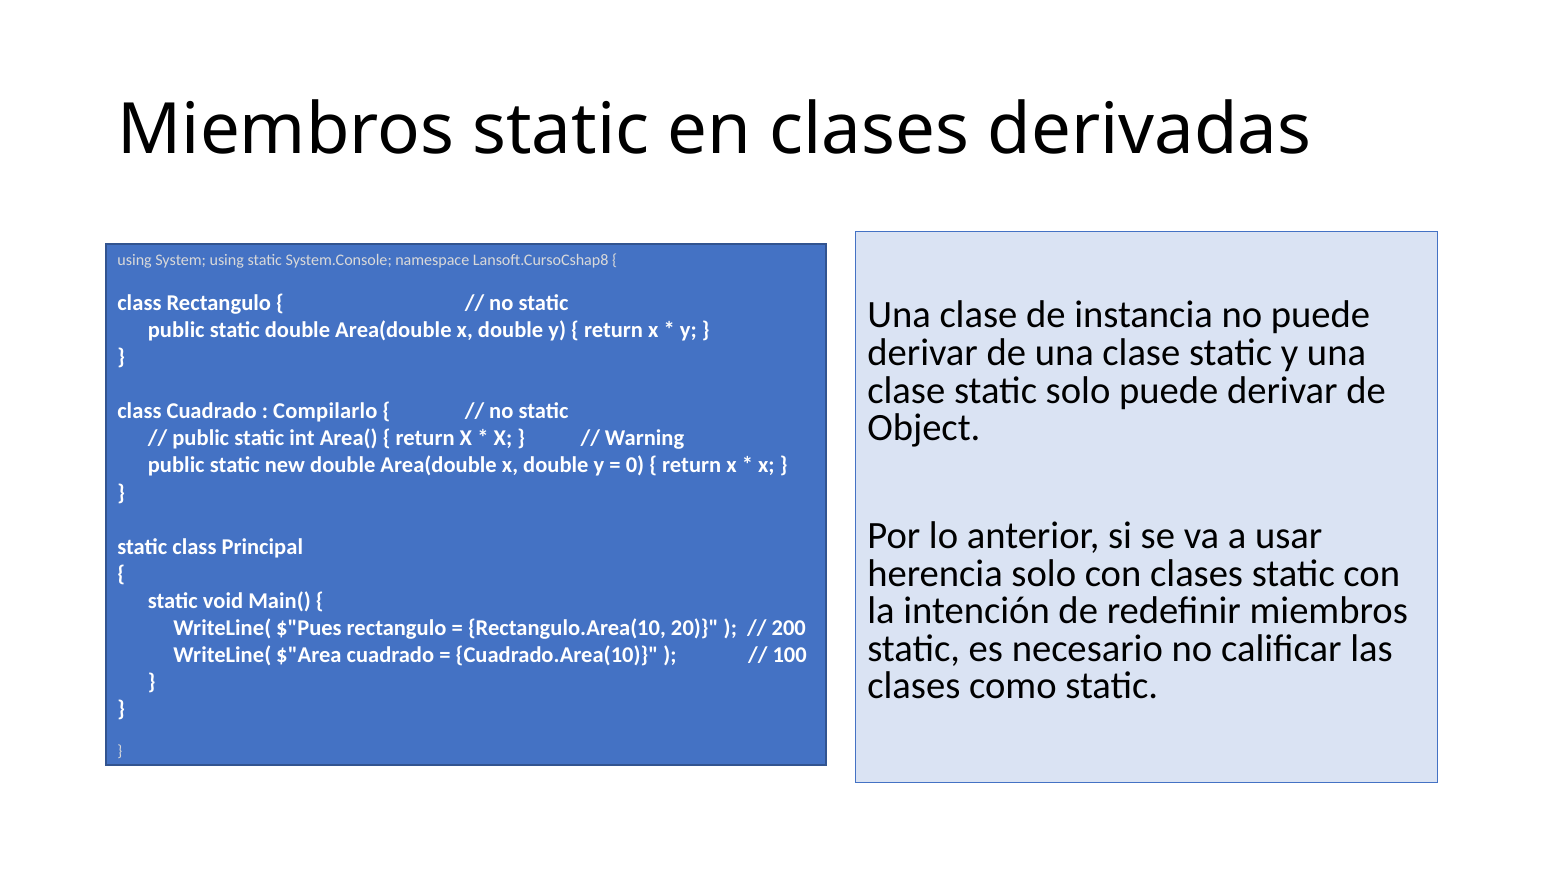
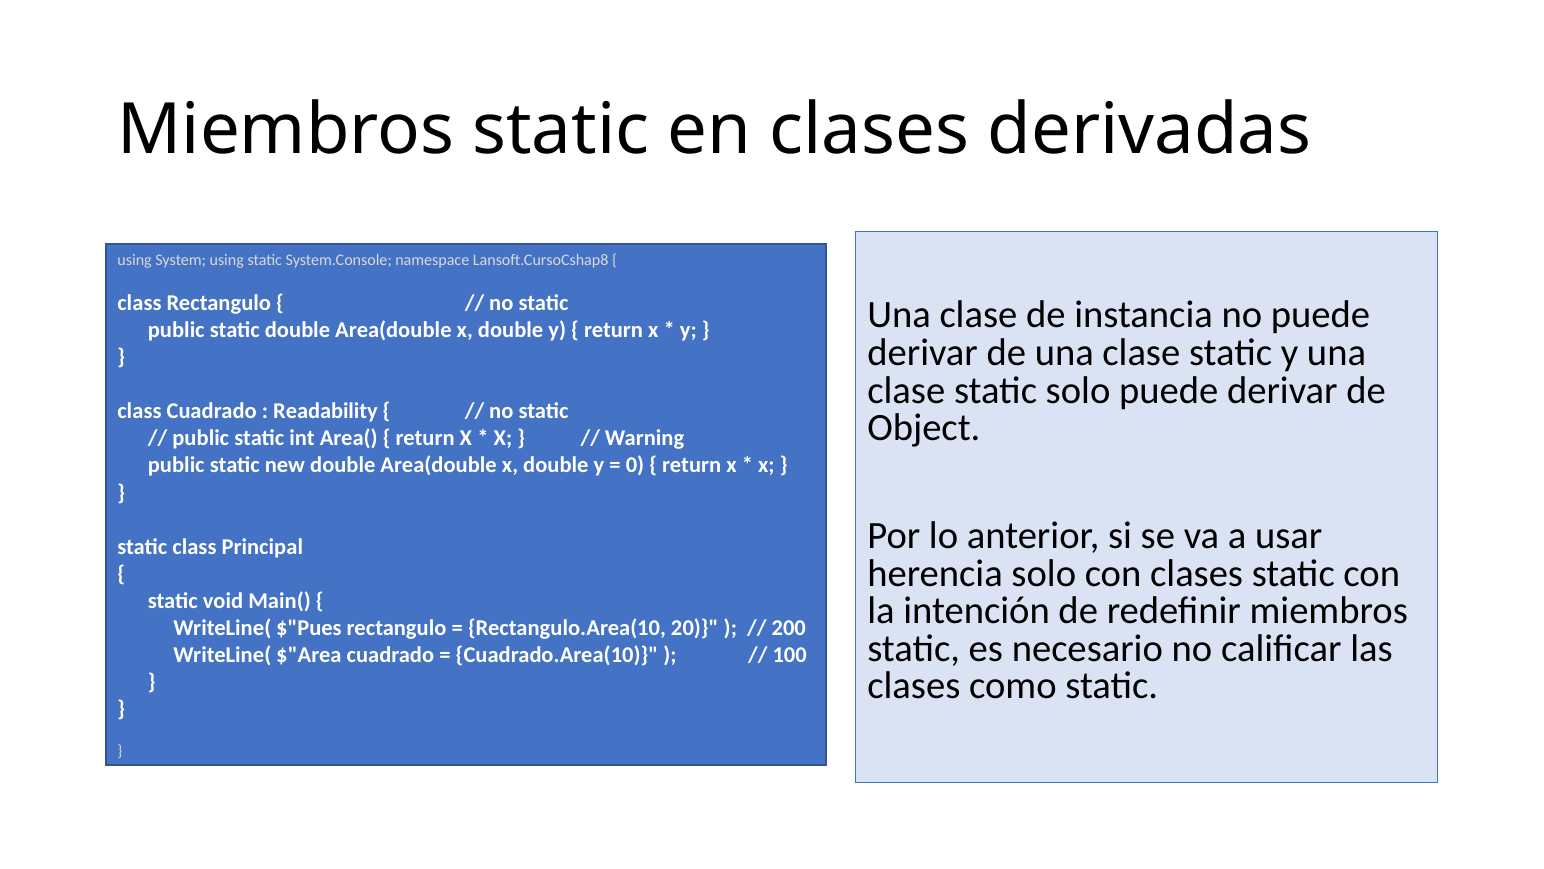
Compilarlo: Compilarlo -> Readability
